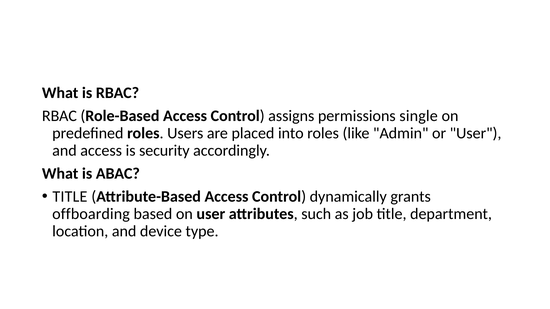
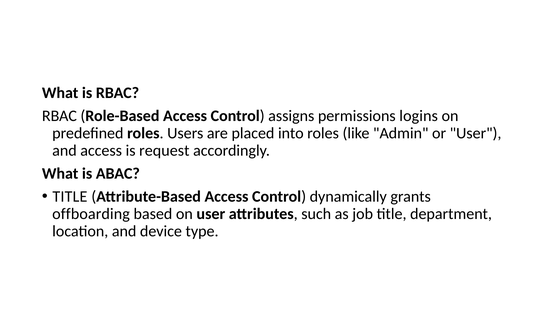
single: single -> logins
security: security -> request
